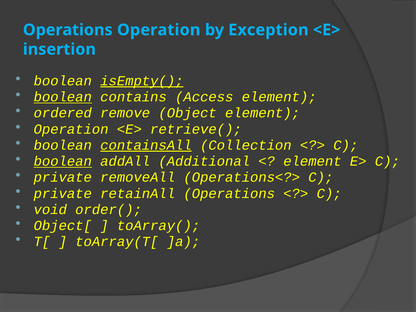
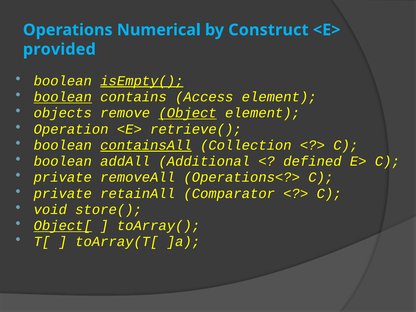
Operations Operation: Operation -> Numerical
Exception: Exception -> Construct
insertion: insertion -> provided
ordered: ordered -> objects
Object underline: none -> present
boolean at (63, 161) underline: present -> none
element at (312, 161): element -> defined
retainAll Operations: Operations -> Comparator
order(: order( -> store(
Object[ underline: none -> present
